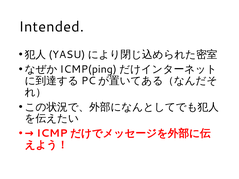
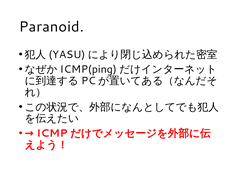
Intended: Intended -> Paranoid
